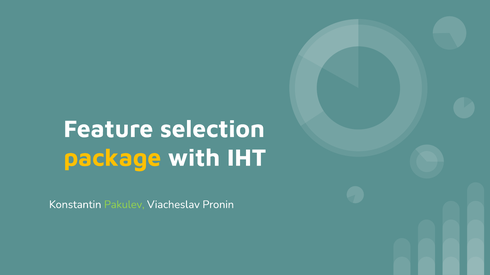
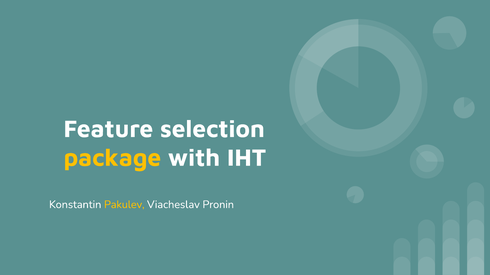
Pakulev colour: light green -> yellow
